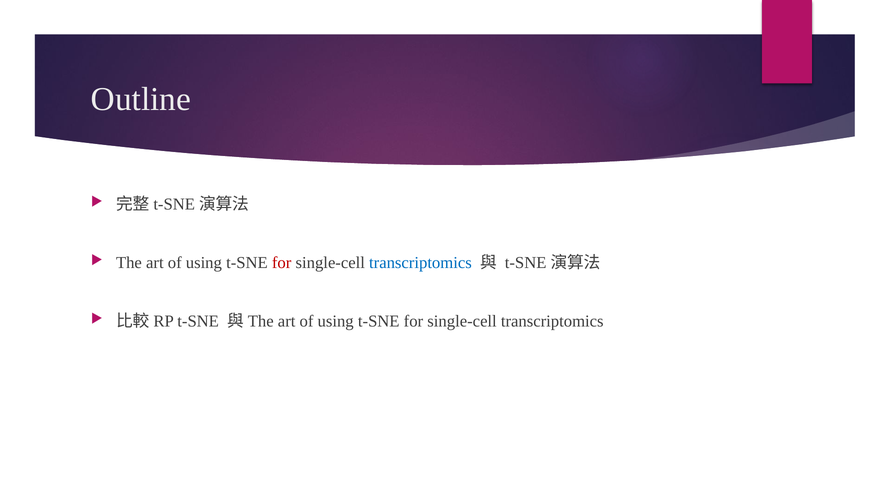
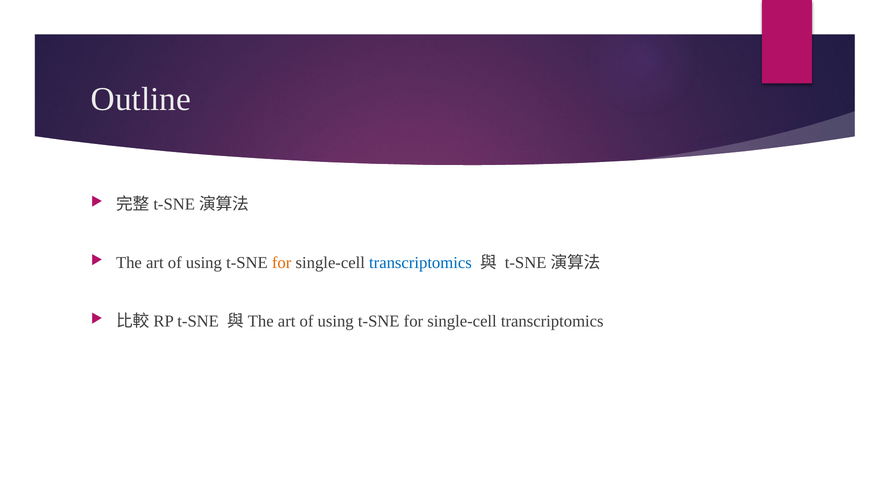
for at (282, 263) colour: red -> orange
